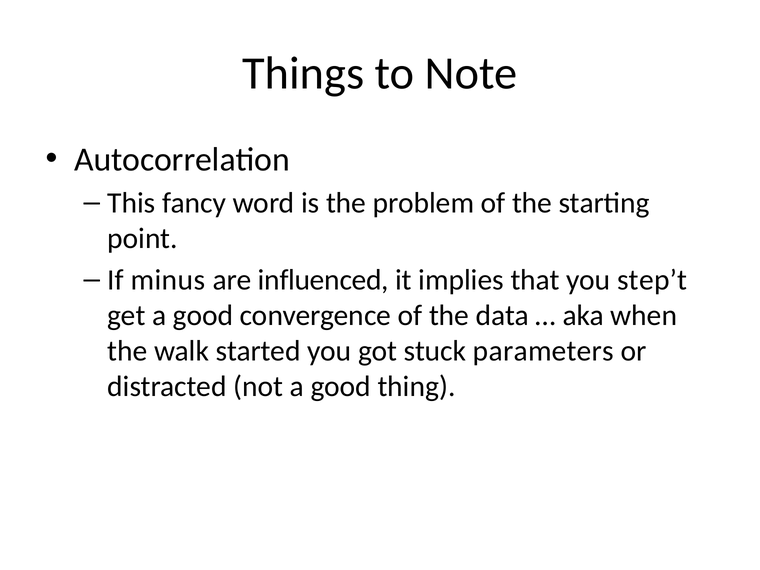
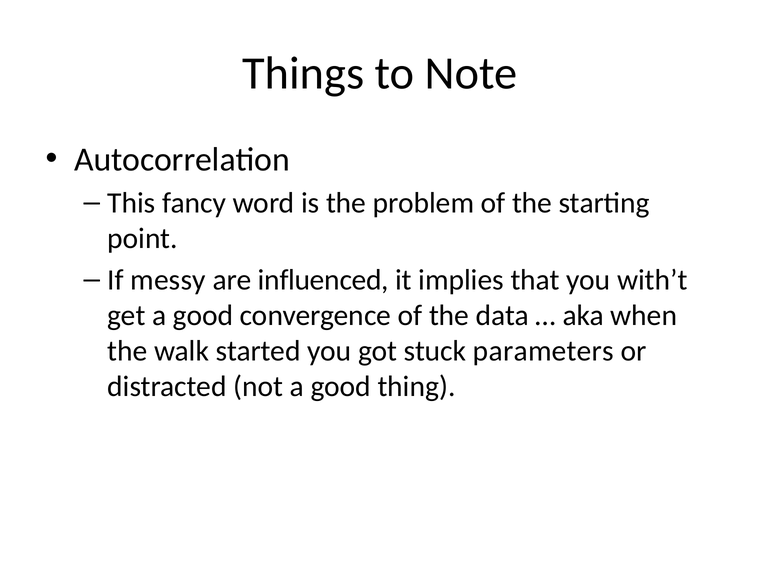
minus: minus -> messy
step’t: step’t -> with’t
